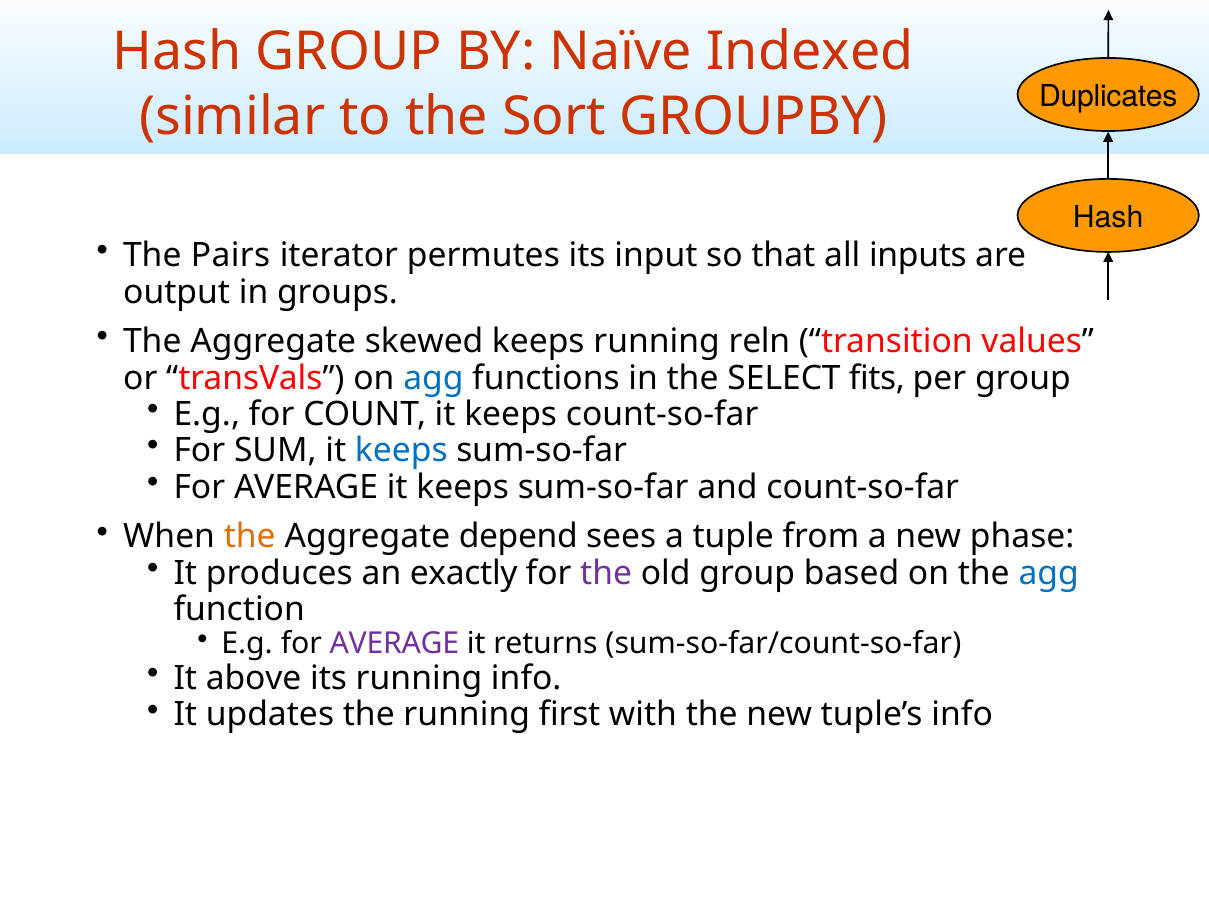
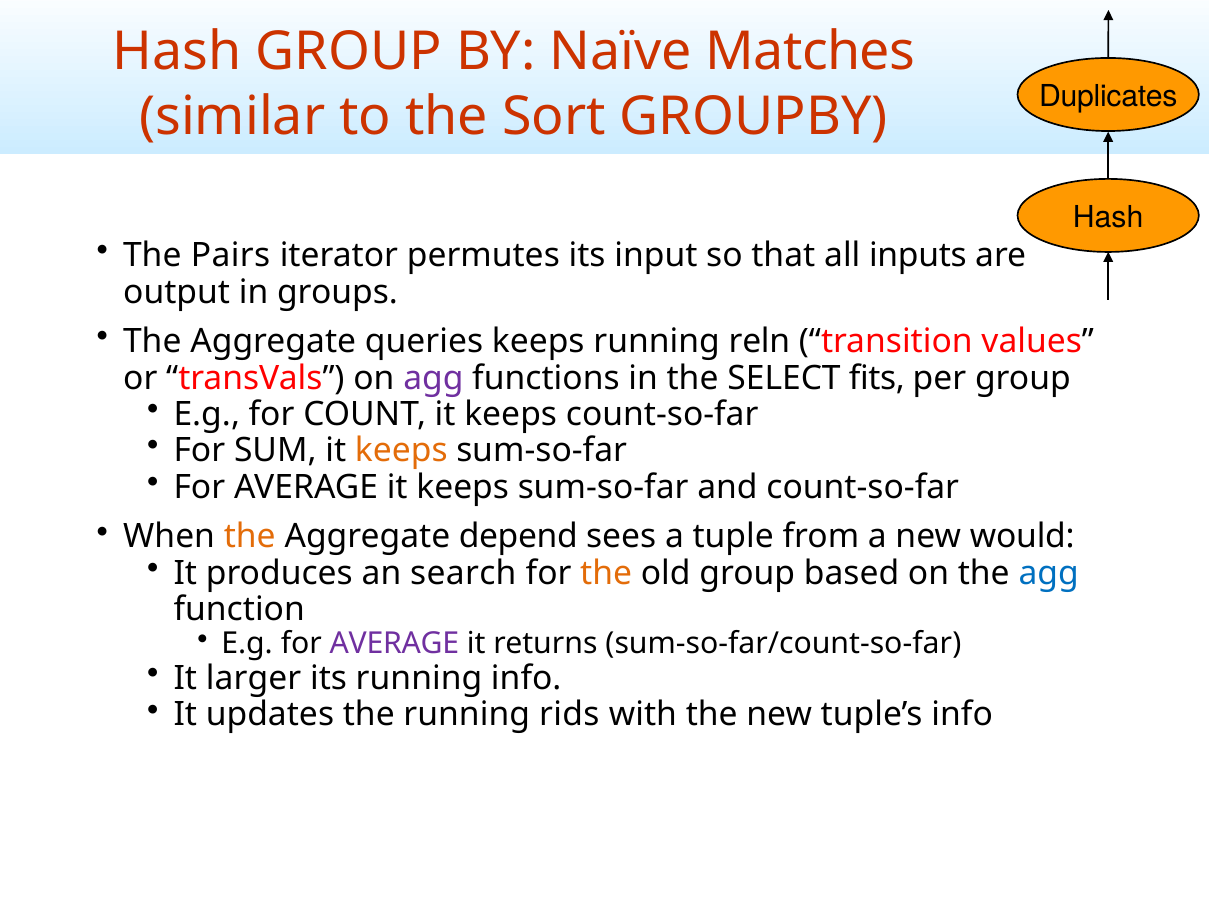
Indexed: Indexed -> Matches
skewed: skewed -> queries
agg at (433, 378) colour: blue -> purple
keeps at (401, 451) colour: blue -> orange
phase: phase -> would
exactly: exactly -> search
the at (606, 573) colour: purple -> orange
above: above -> larger
first: first -> rids
